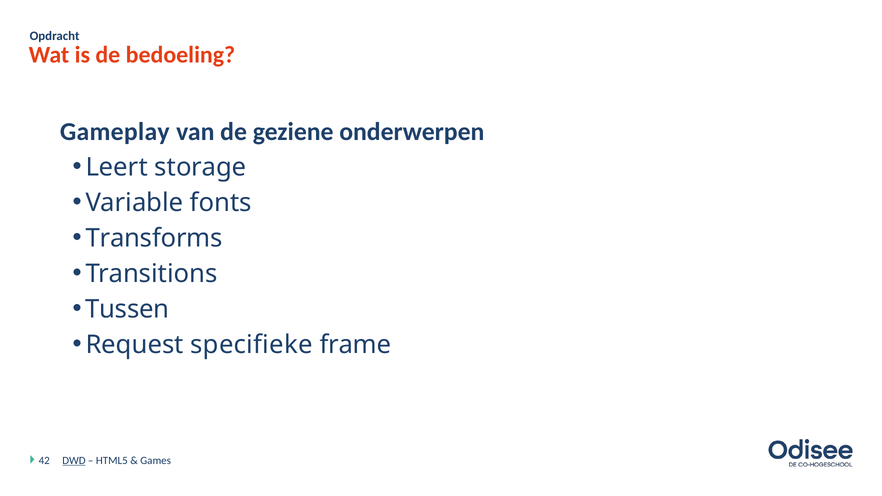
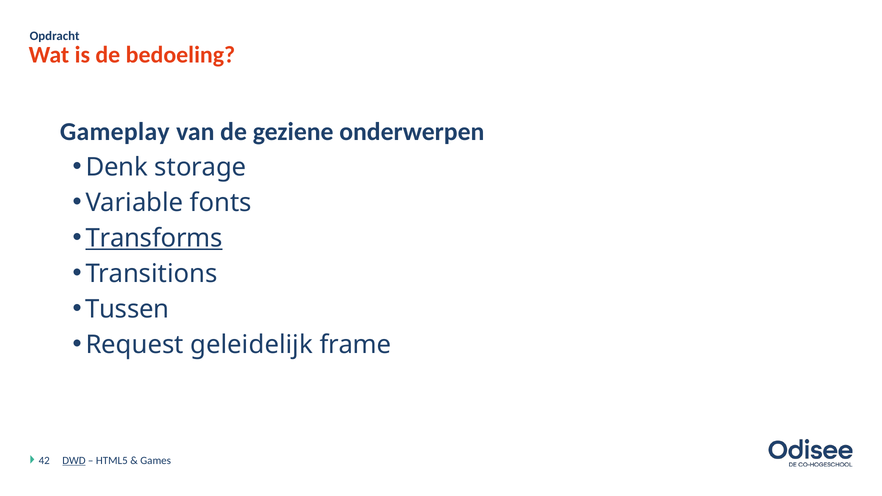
Leert: Leert -> Denk
Transforms underline: none -> present
specifieke: specifieke -> geleidelijk
